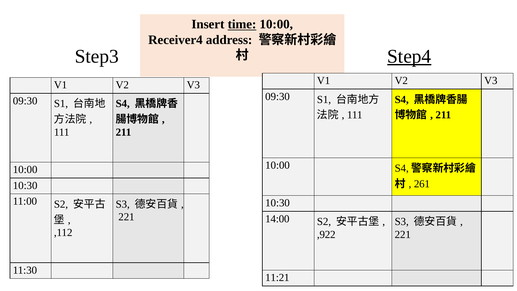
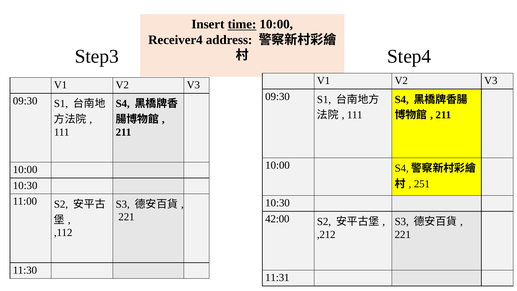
Step4 underline: present -> none
261: 261 -> 251
14:00: 14:00 -> 42:00
,922: ,922 -> ,212
11:21: 11:21 -> 11:31
